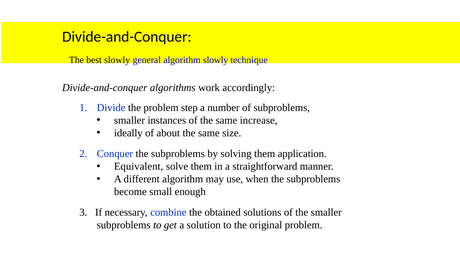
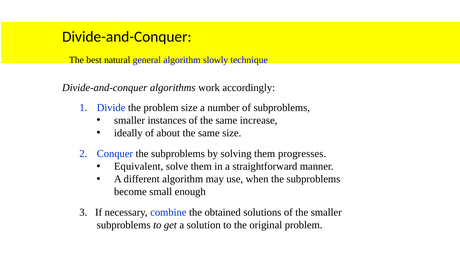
best slowly: slowly -> natural
problem step: step -> size
application: application -> progresses
